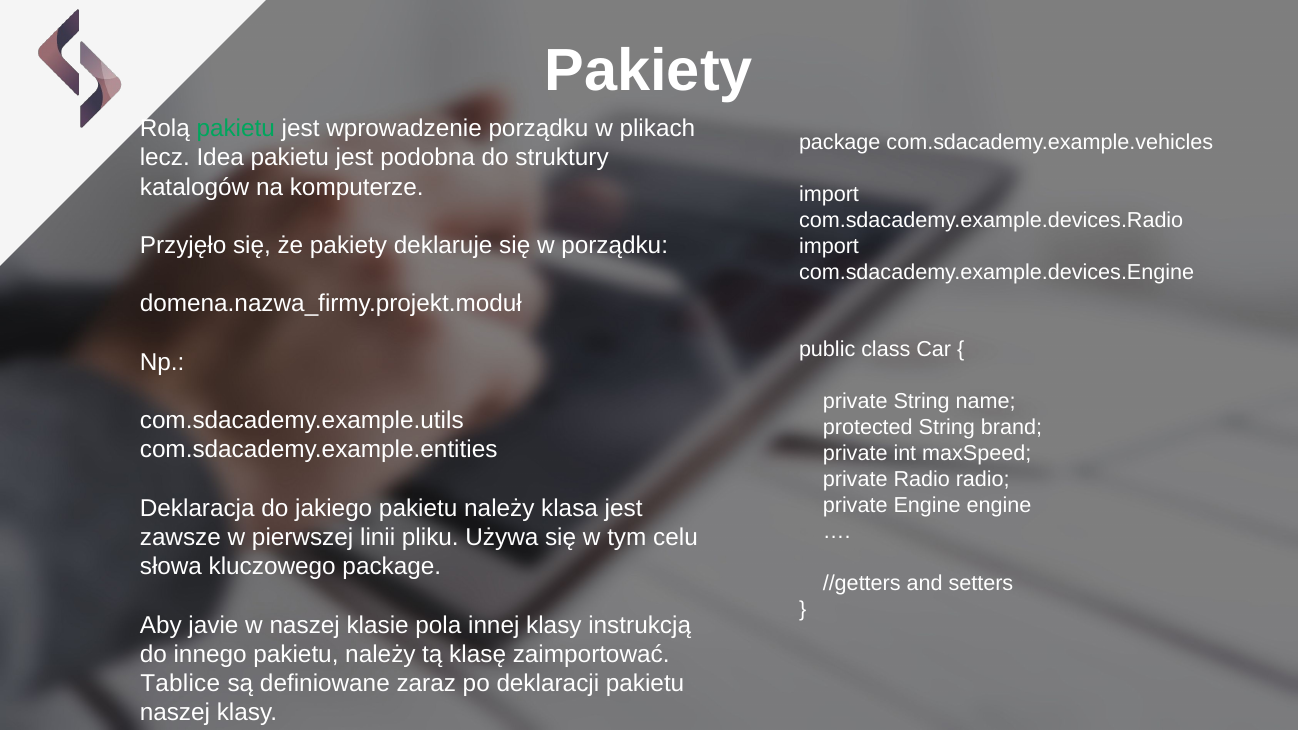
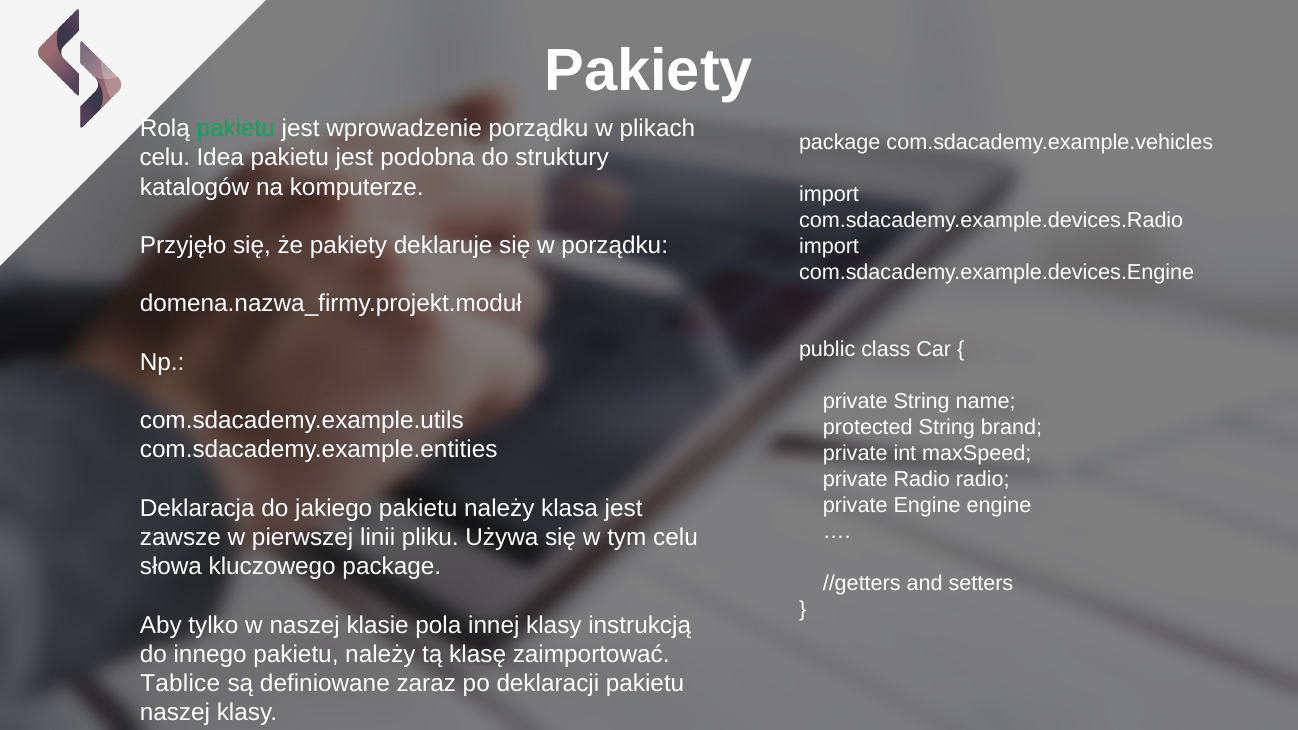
lecz at (165, 158): lecz -> celu
javie: javie -> tylko
